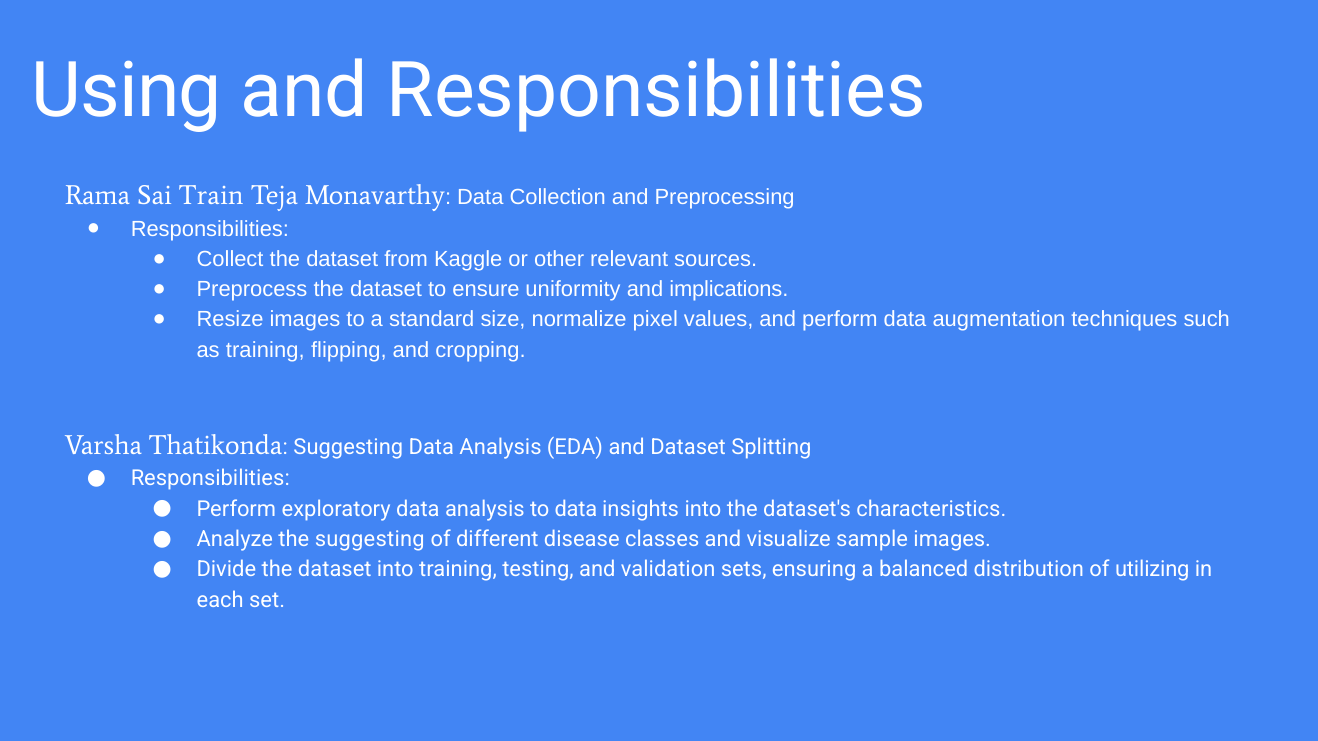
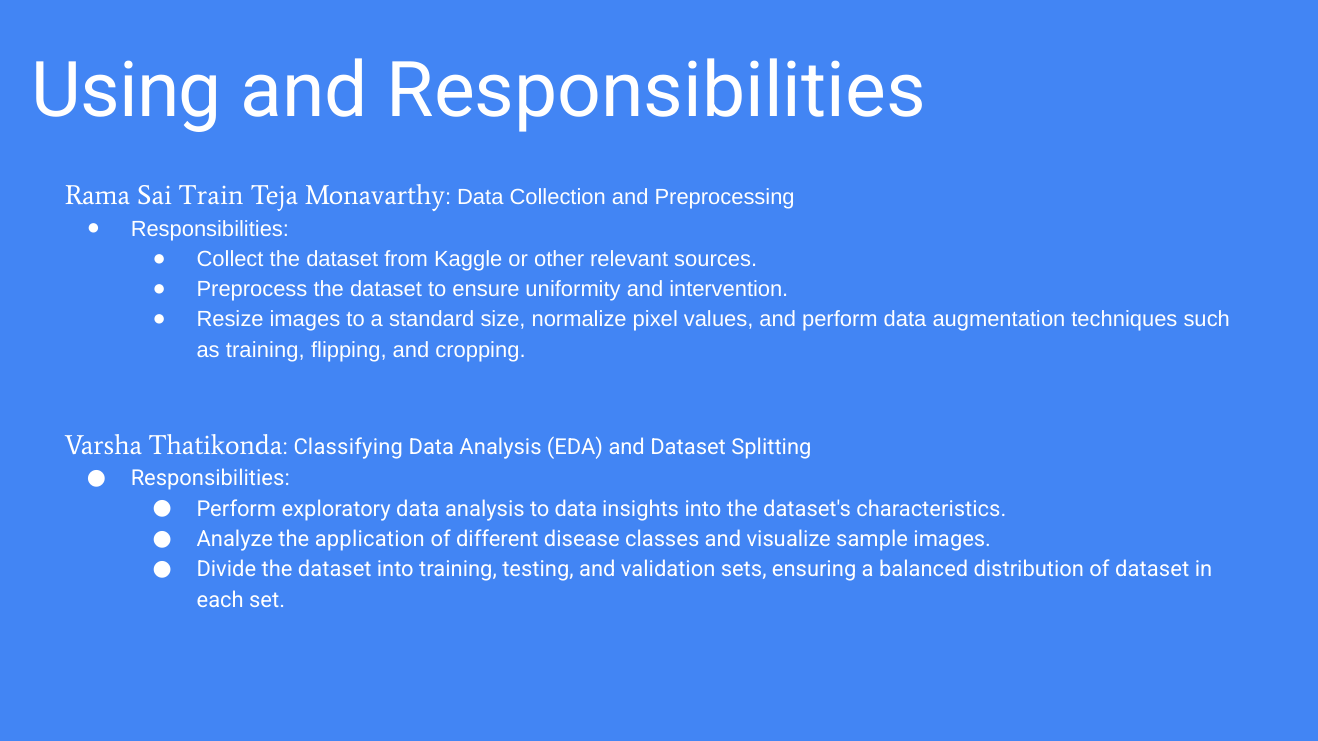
implications: implications -> intervention
Suggesting at (348, 448): Suggesting -> Classifying
the suggesting: suggesting -> application
of utilizing: utilizing -> dataset
